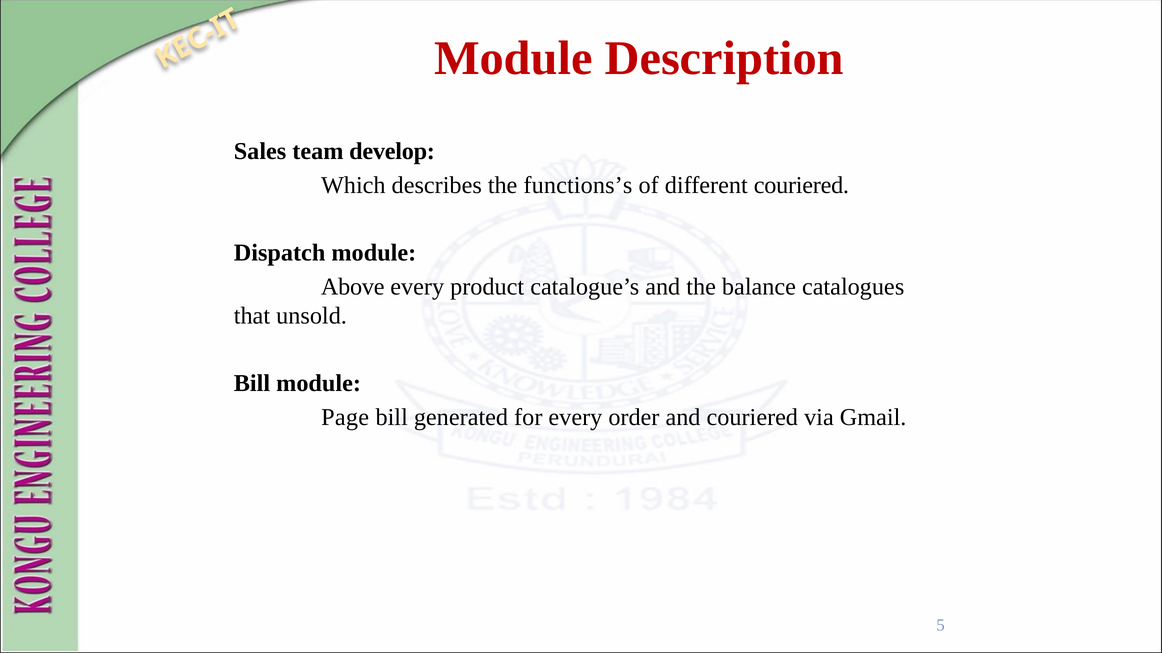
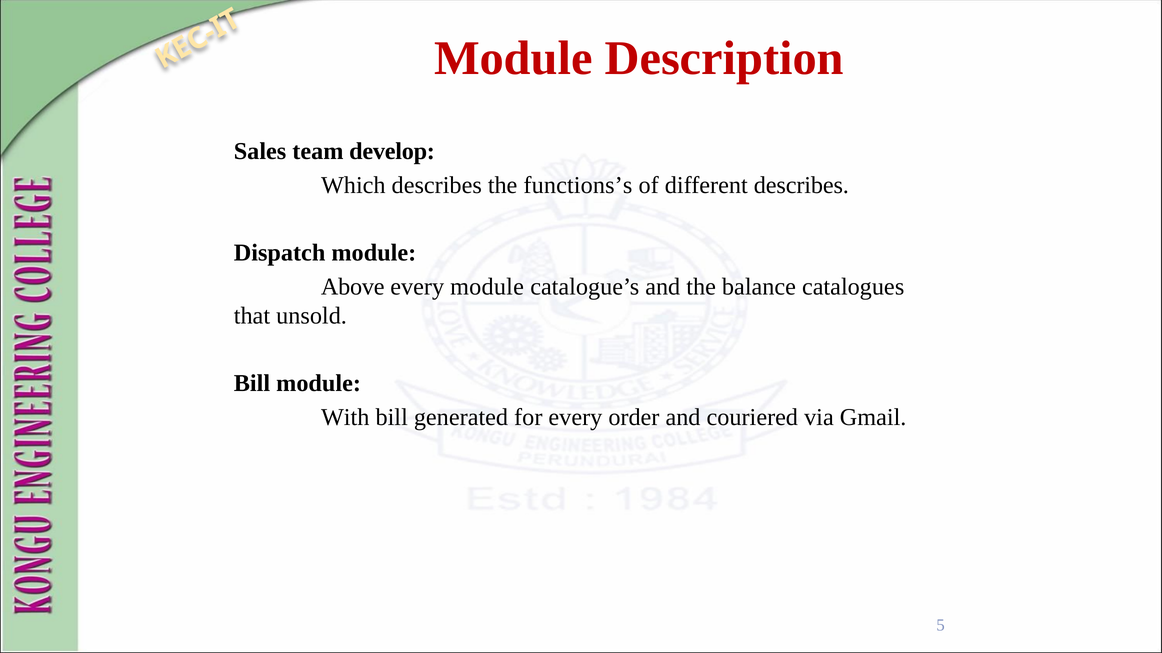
different couriered: couriered -> describes
every product: product -> module
Page: Page -> With
